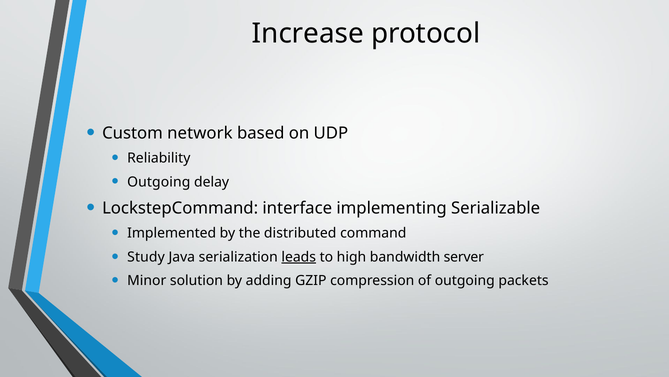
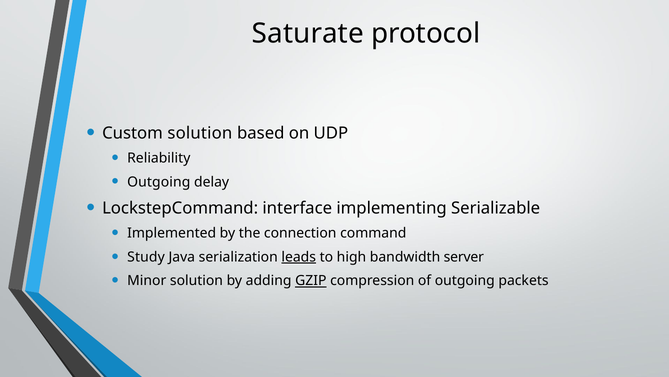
Increase: Increase -> Saturate
Custom network: network -> solution
distributed: distributed -> connection
GZIP underline: none -> present
